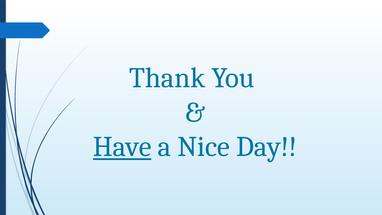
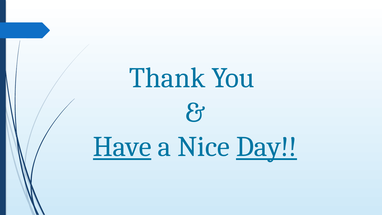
Day underline: none -> present
